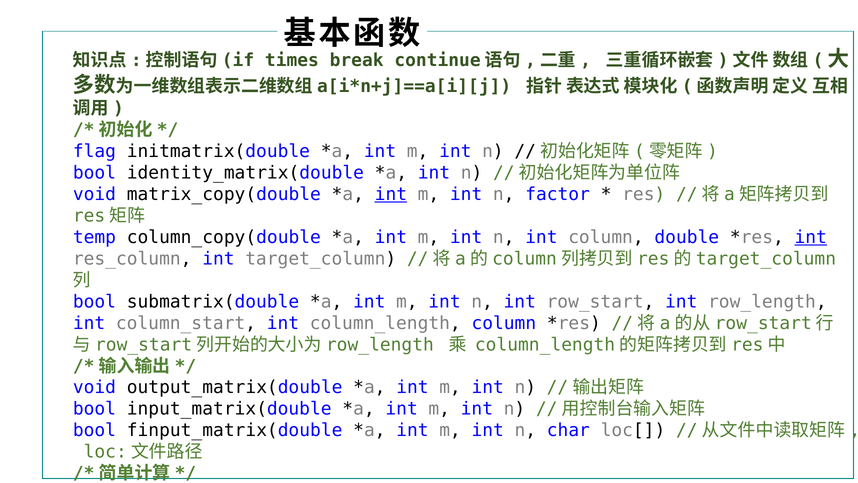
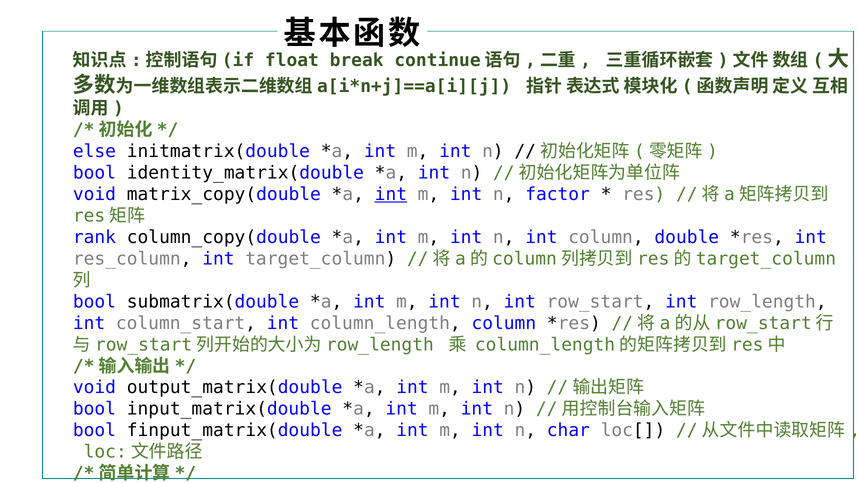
times at (292, 60): times -> float
flag: flag -> else
temp: temp -> rank
int at (811, 237) underline: present -> none
